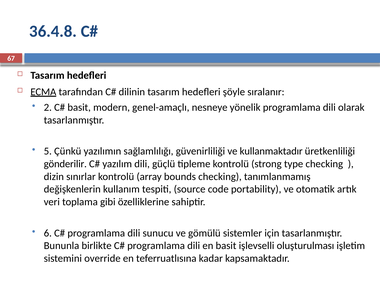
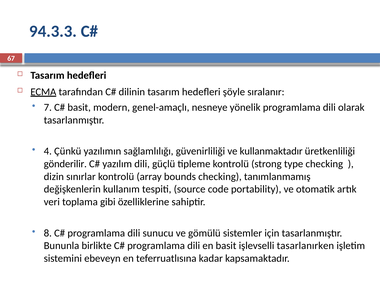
36.4.8: 36.4.8 -> 94.3.3
2: 2 -> 7
5: 5 -> 4
6: 6 -> 8
oluşturulması: oluşturulması -> tasarlanırken
override: override -> ebeveyn
